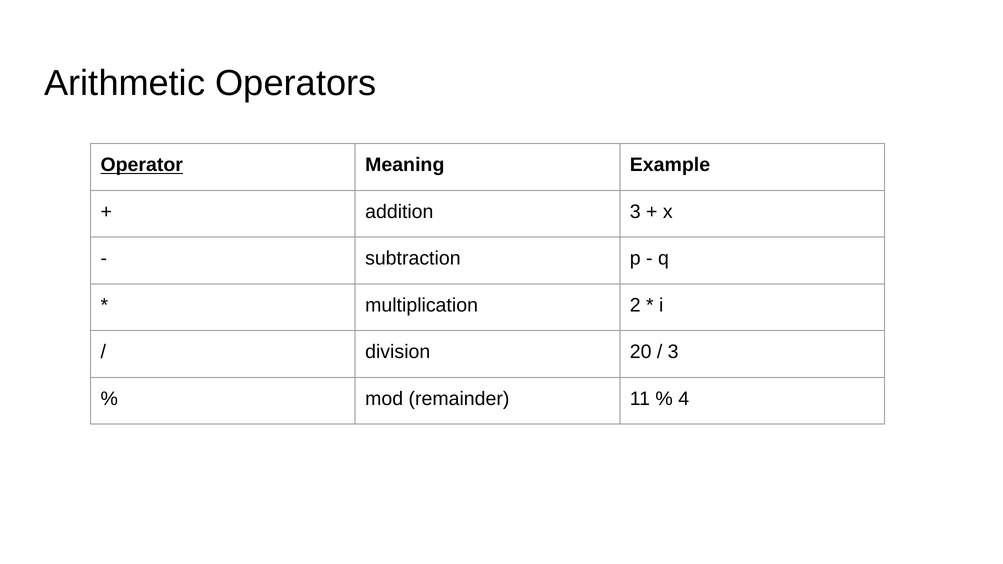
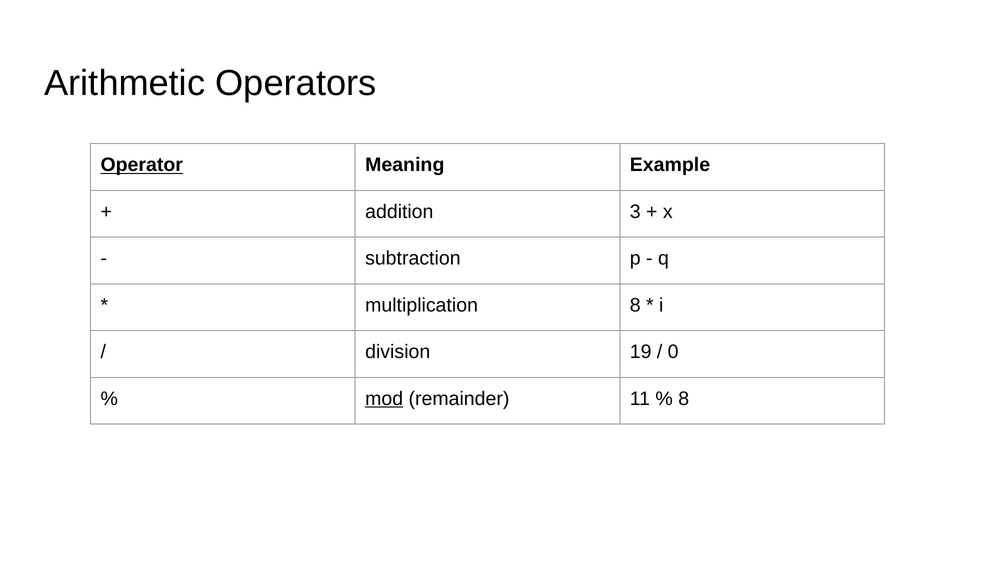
multiplication 2: 2 -> 8
20: 20 -> 19
3 at (673, 352): 3 -> 0
mod underline: none -> present
4 at (684, 399): 4 -> 8
